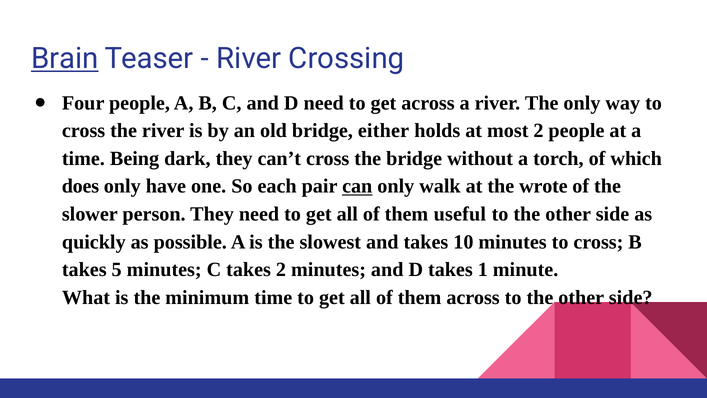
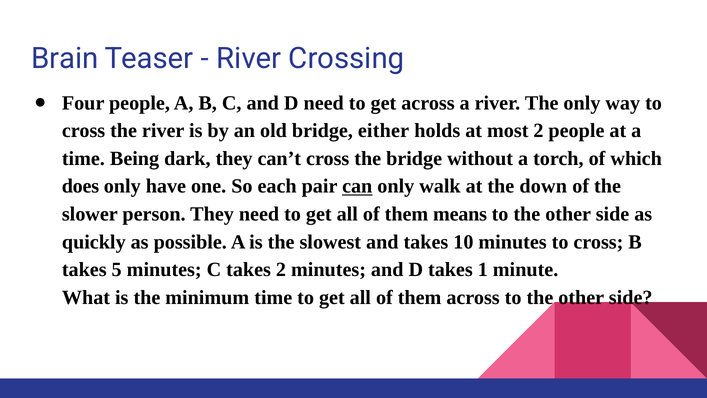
Brain underline: present -> none
wrote: wrote -> down
useful: useful -> means
